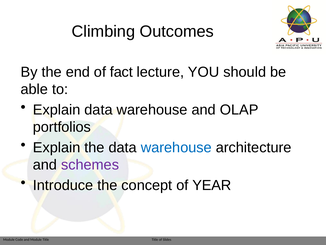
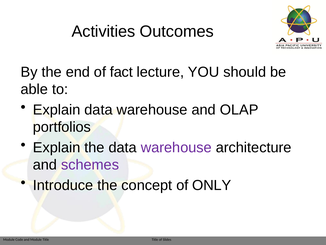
Climbing: Climbing -> Activities
warehouse at (176, 147) colour: blue -> purple
YEAR: YEAR -> ONLY
